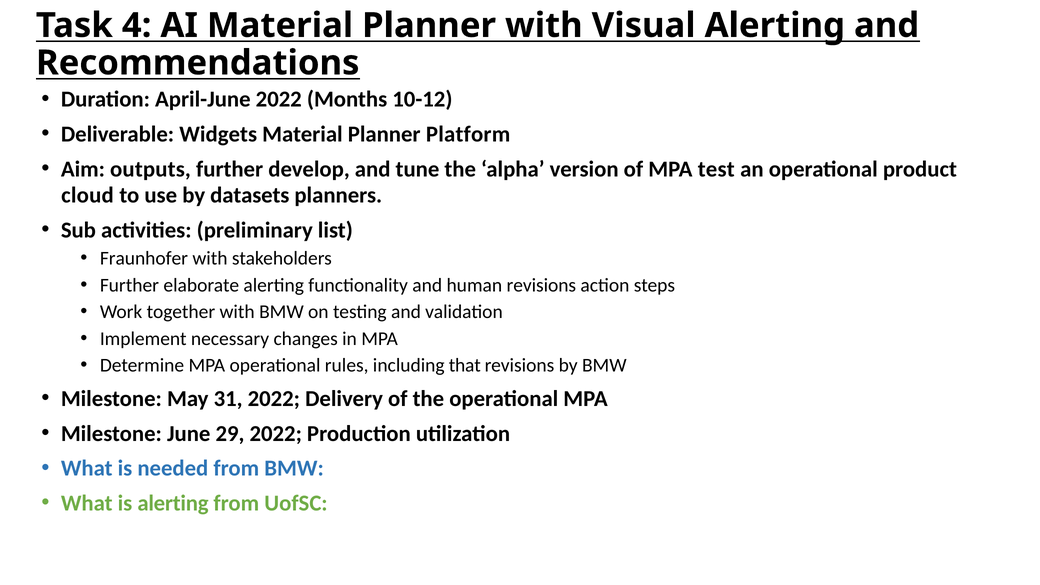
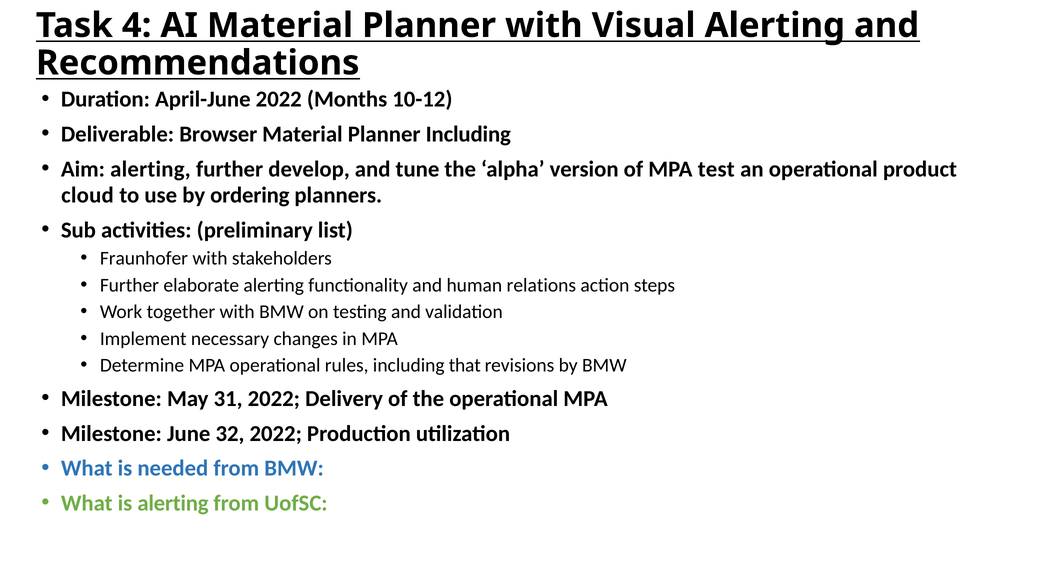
Widgets: Widgets -> Browser
Planner Platform: Platform -> Including
Aim outputs: outputs -> alerting
datasets: datasets -> ordering
human revisions: revisions -> relations
29: 29 -> 32
